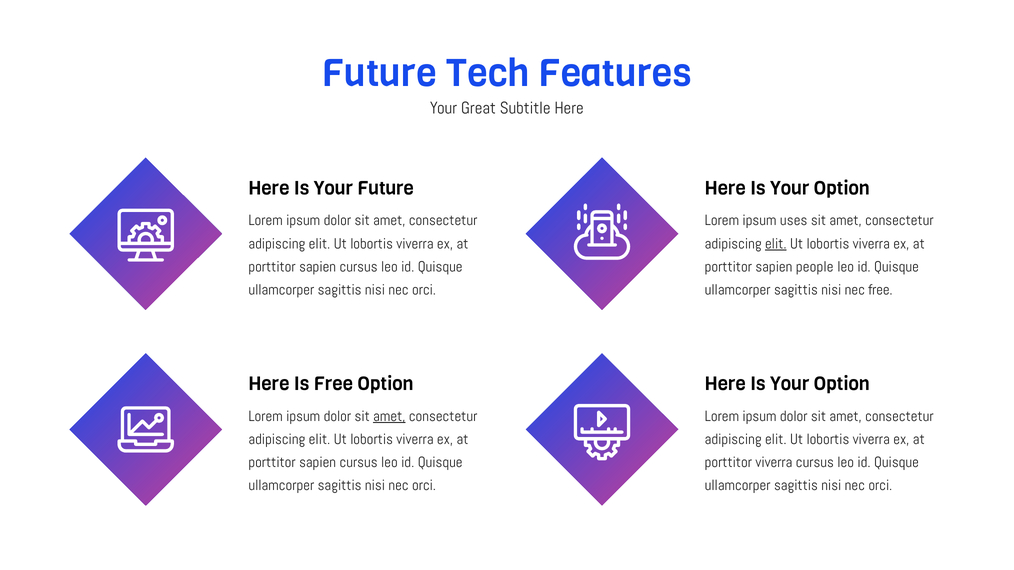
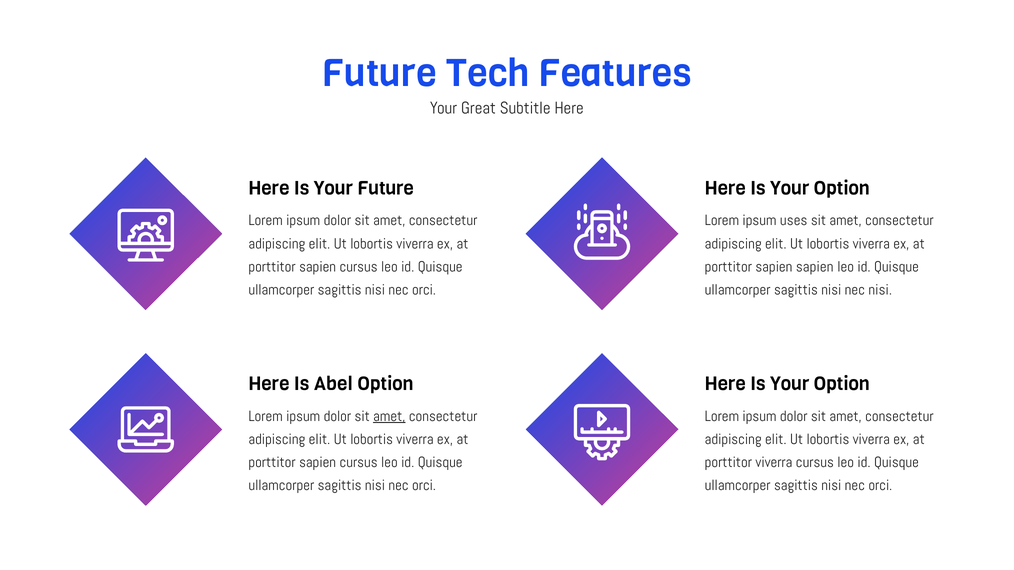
elit at (776, 244) underline: present -> none
sapien people: people -> sapien
nec free: free -> nisi
Free at (333, 384): Free -> Abel
